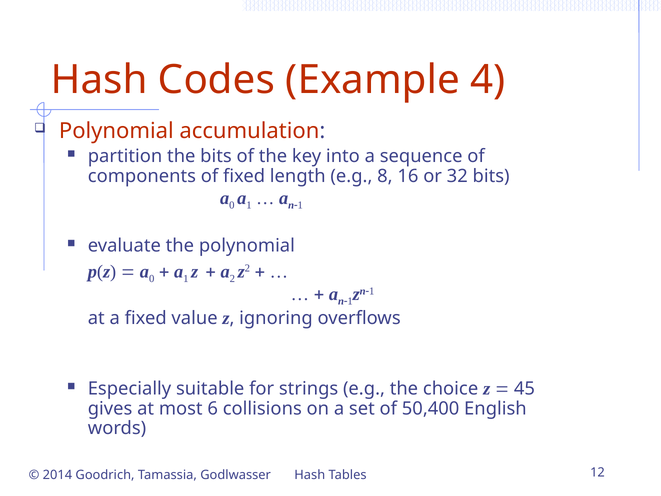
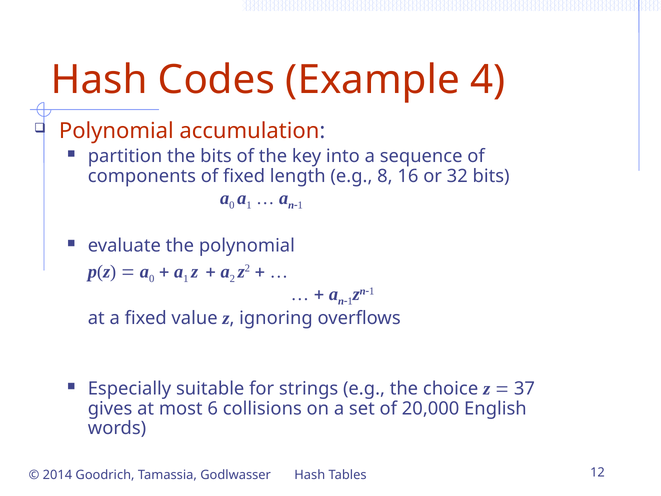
45: 45 -> 37
50,400: 50,400 -> 20,000
